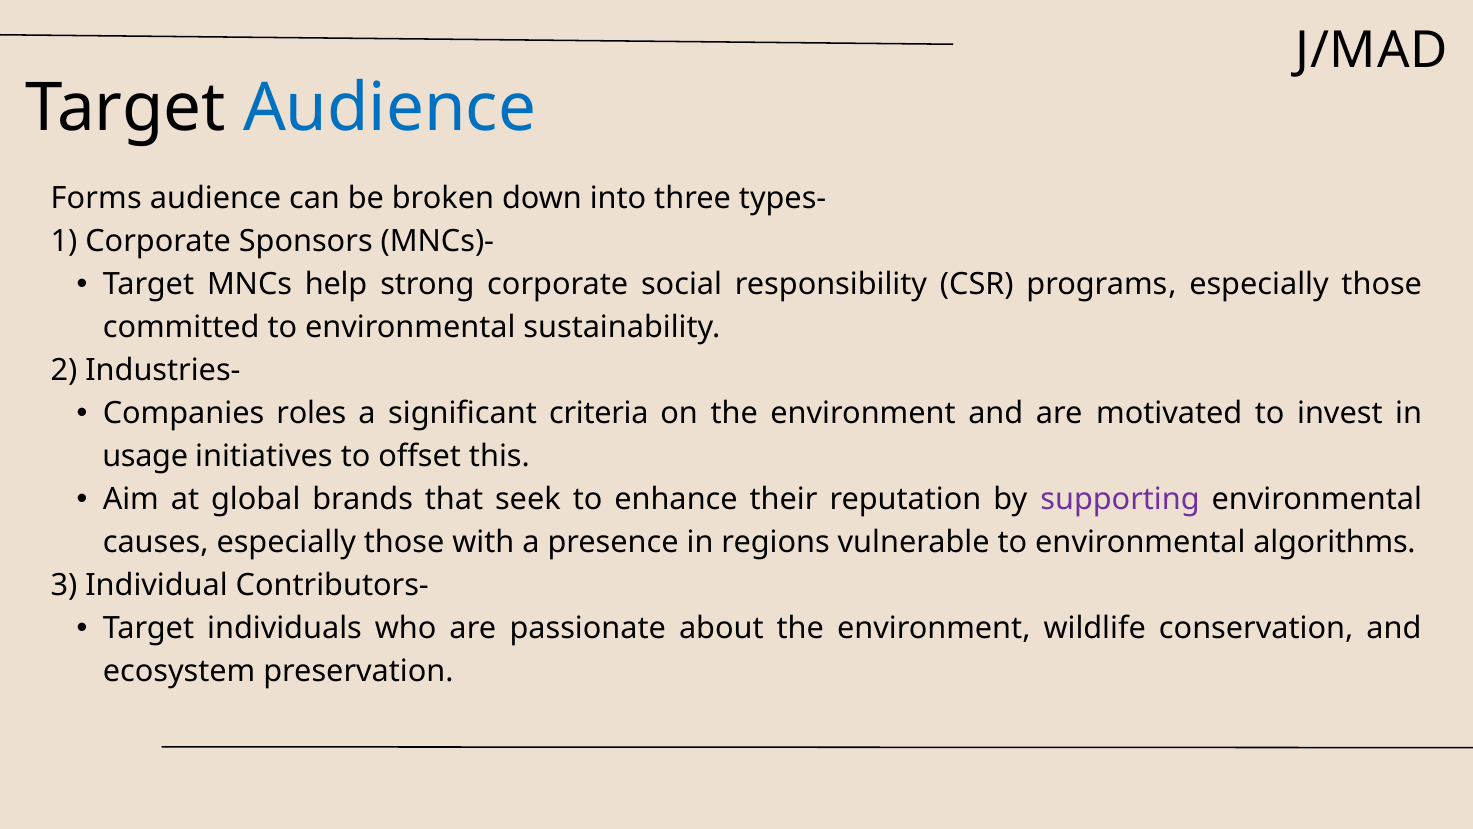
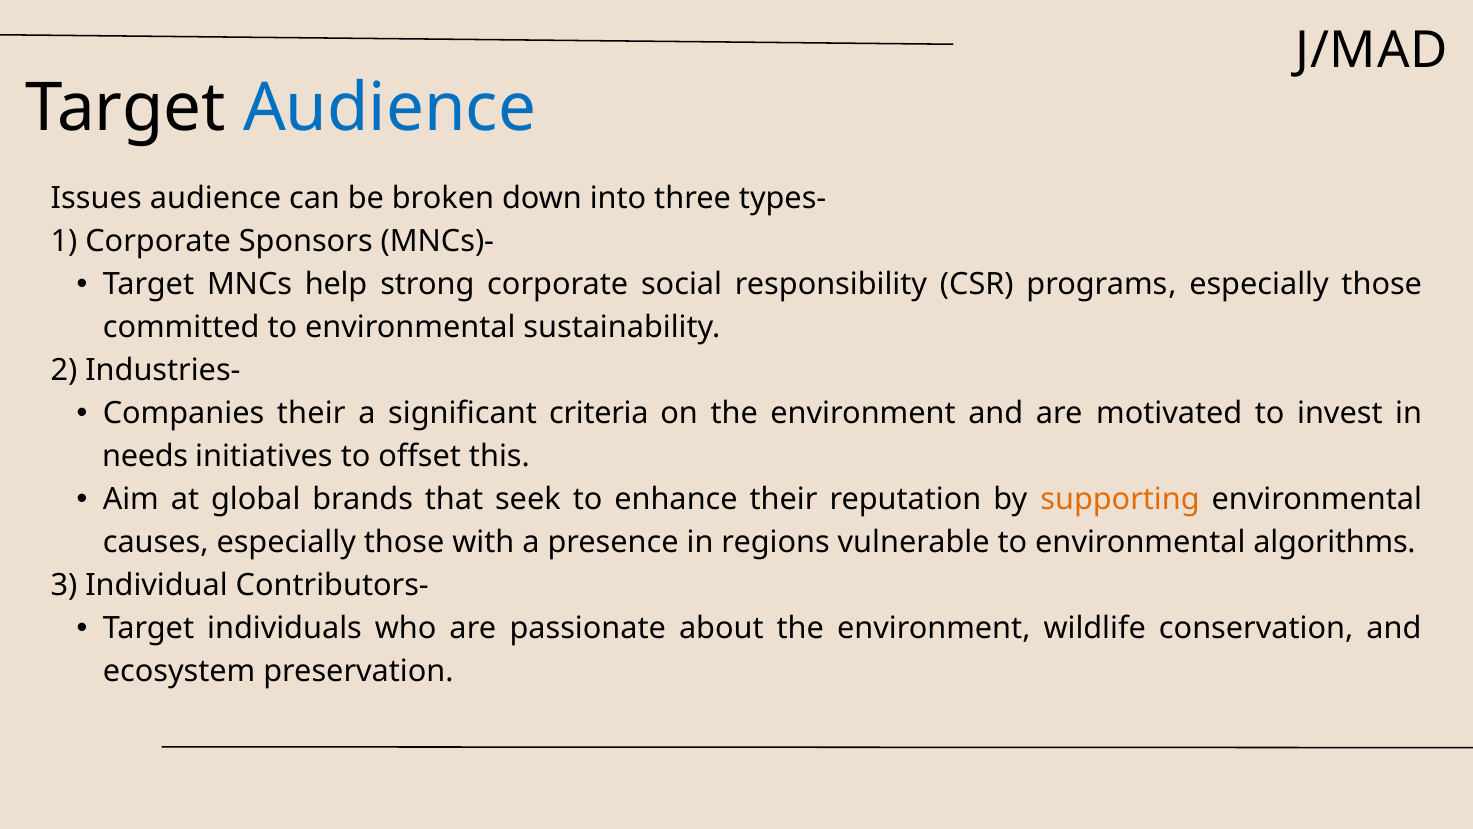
Forms: Forms -> Issues
Companies roles: roles -> their
usage: usage -> needs
supporting colour: purple -> orange
